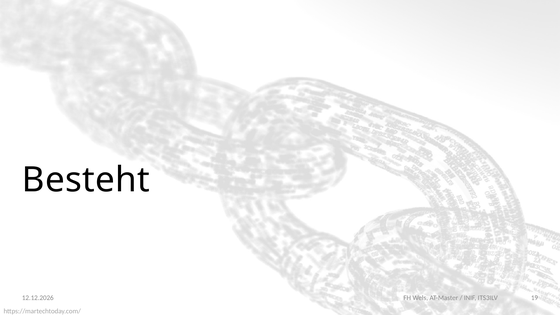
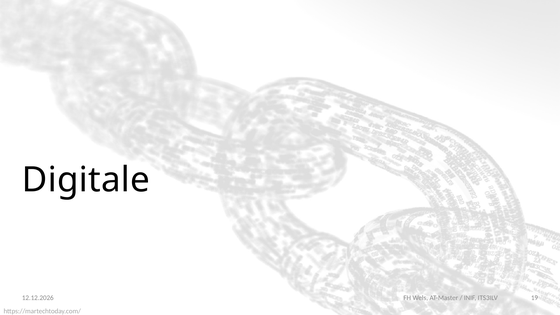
Besteht: Besteht -> Digitale
